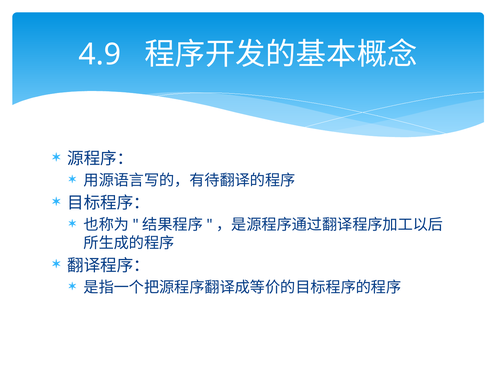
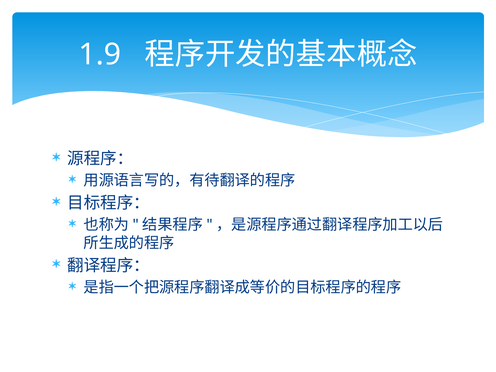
4.9: 4.9 -> 1.9
